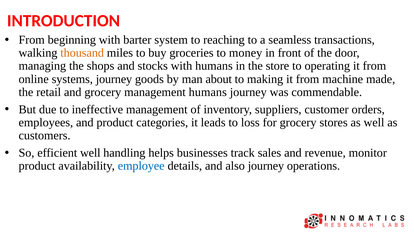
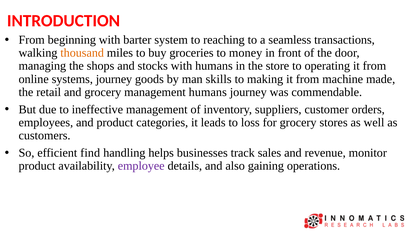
about: about -> skills
efficient well: well -> find
employee colour: blue -> purple
also journey: journey -> gaining
